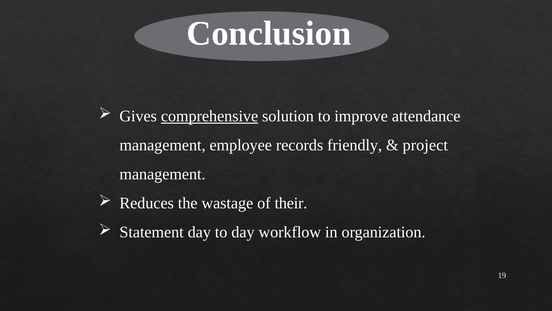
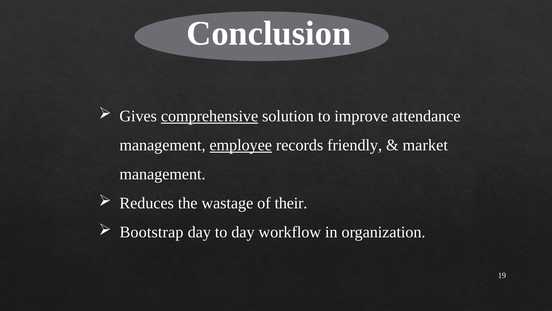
employee underline: none -> present
project: project -> market
Statement: Statement -> Bootstrap
